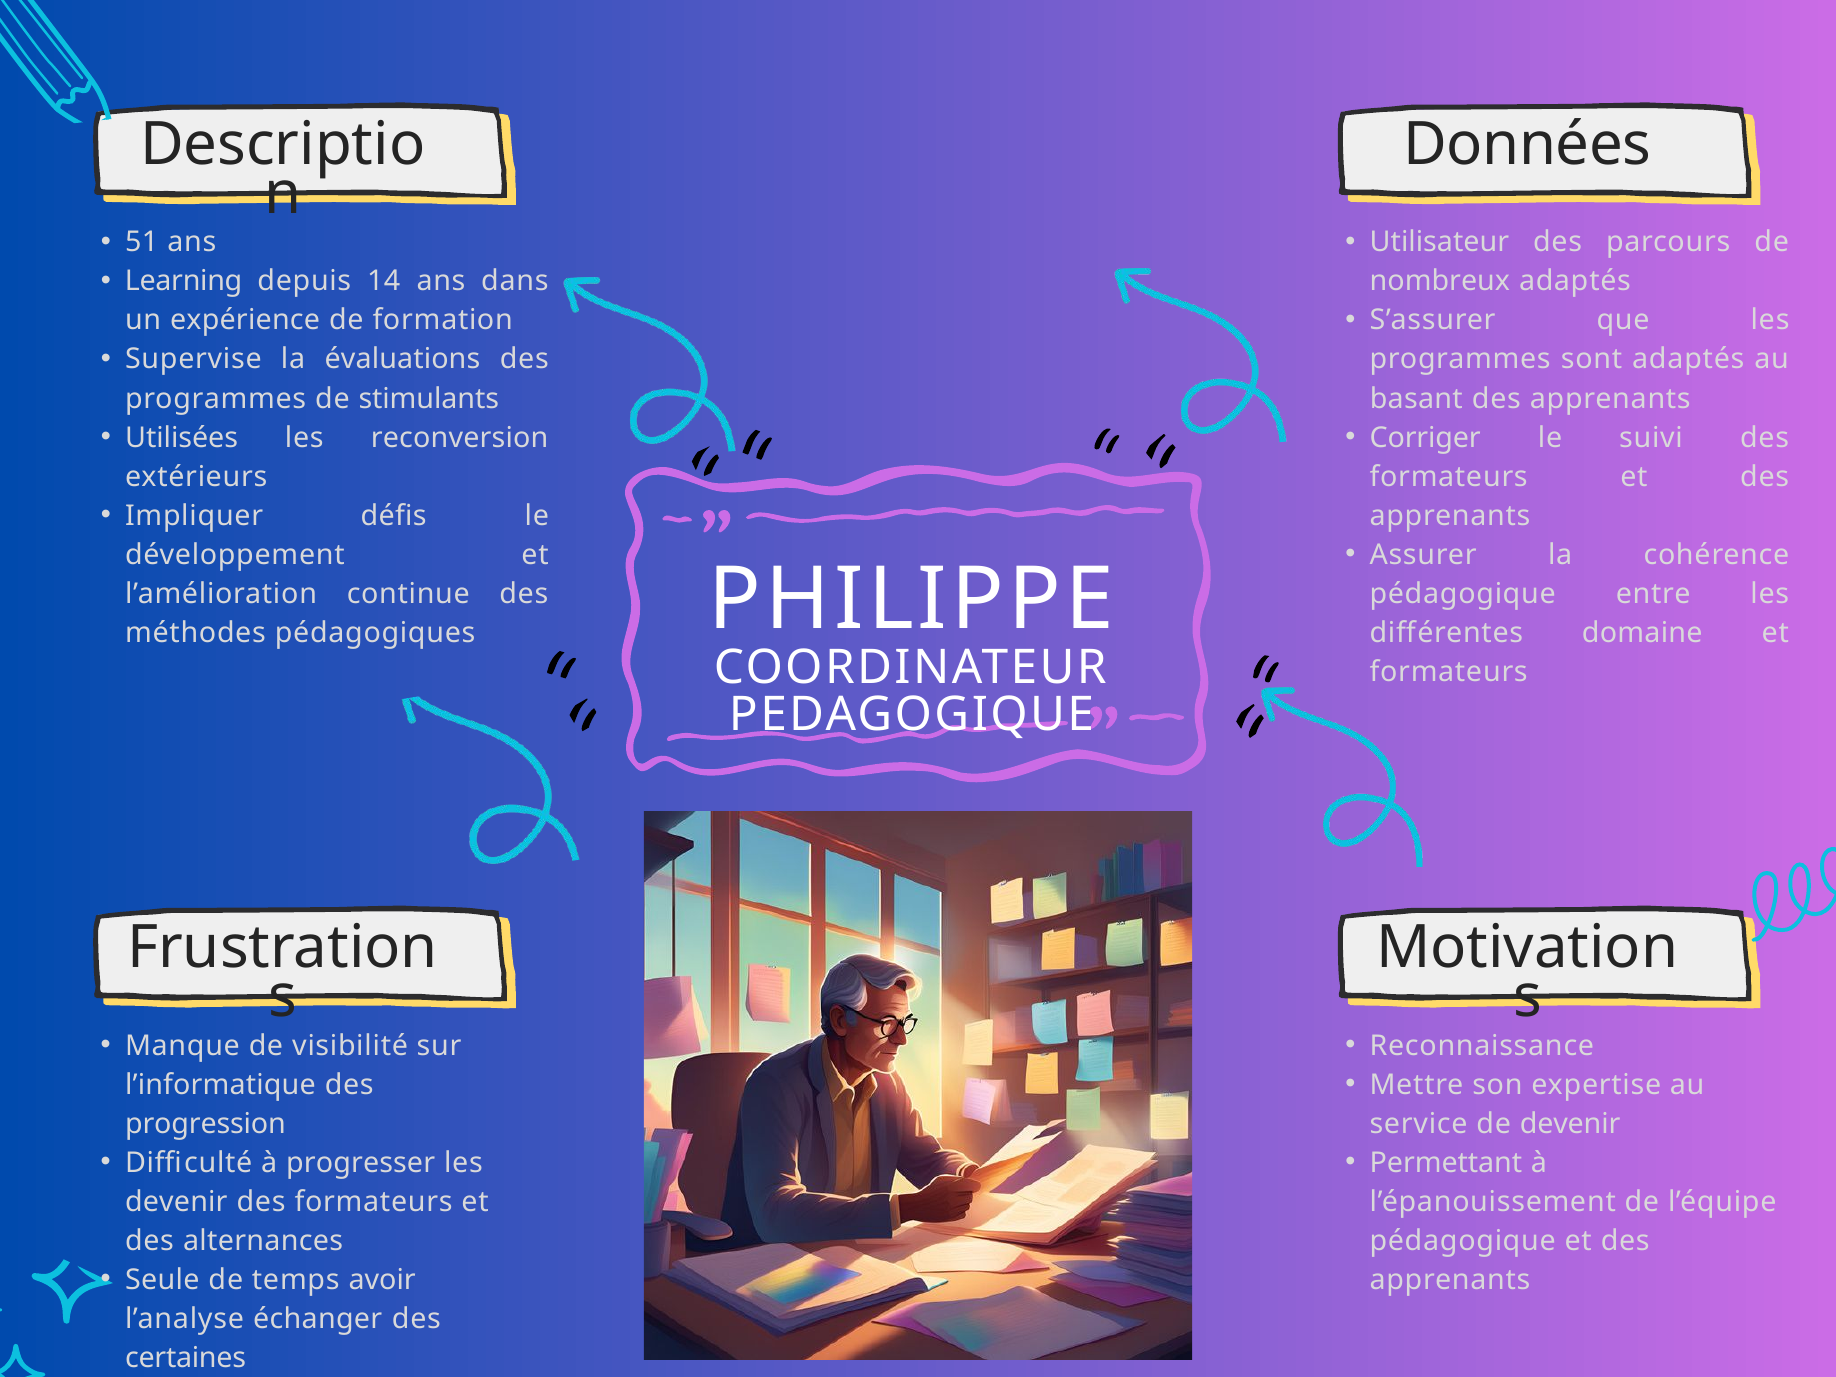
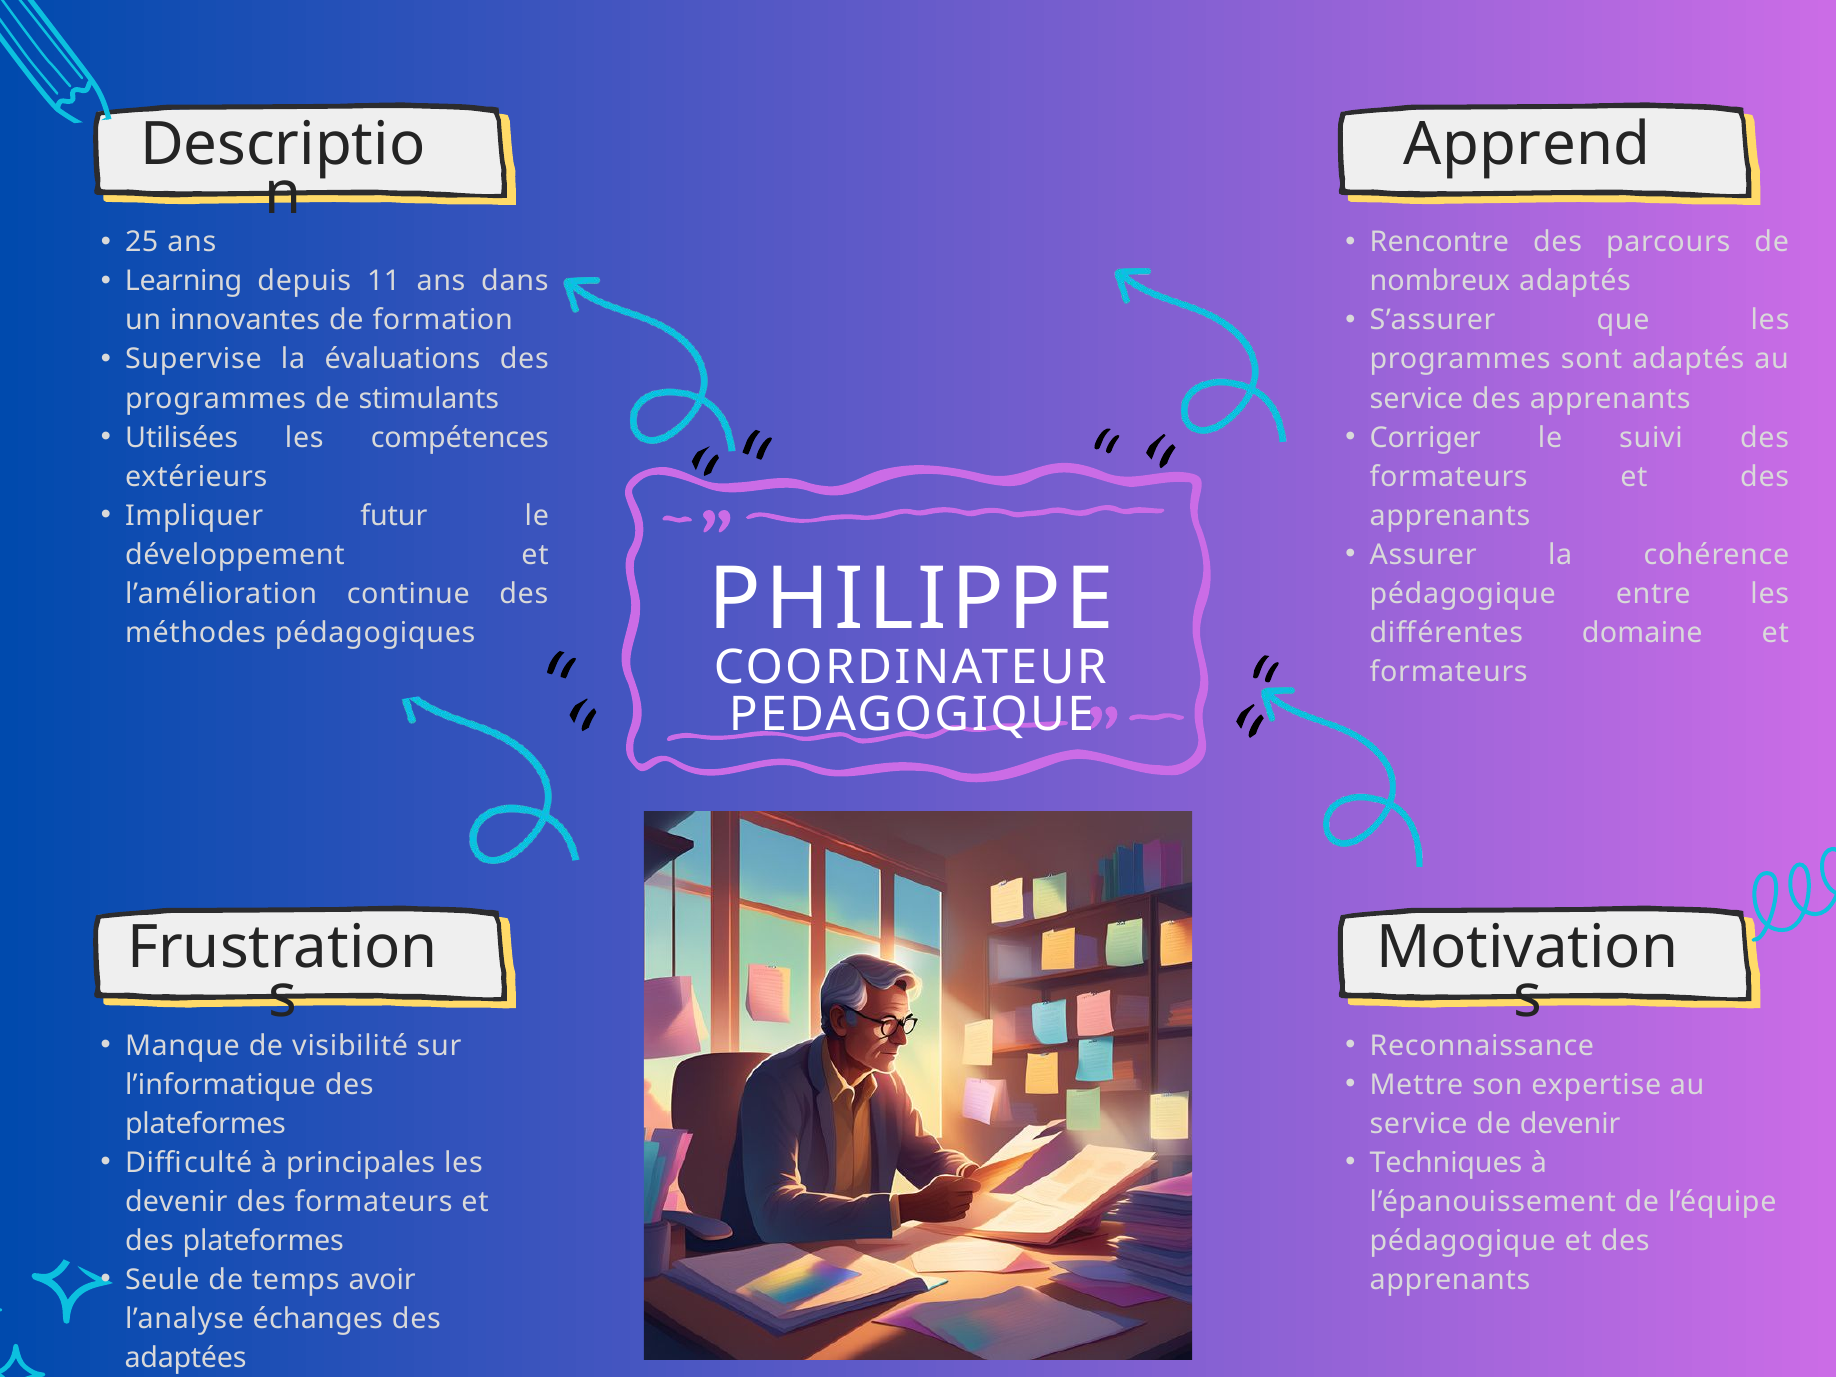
Données: Données -> Apprend
51: 51 -> 25
Utilisateur: Utilisateur -> Rencontre
14: 14 -> 11
expérience: expérience -> innovantes
basant at (1416, 399): basant -> service
reconversion: reconversion -> compétences
défis: défis -> futur
progression at (205, 1124): progression -> plateformes
progresser: progresser -> principales
Permettant: Permettant -> Techniques
alternances at (263, 1241): alternances -> plateformes
échanger: échanger -> échanges
certaines: certaines -> adaptées
